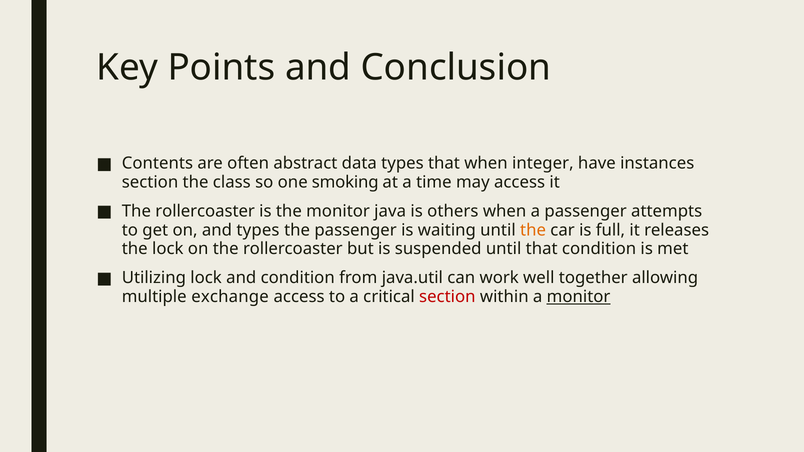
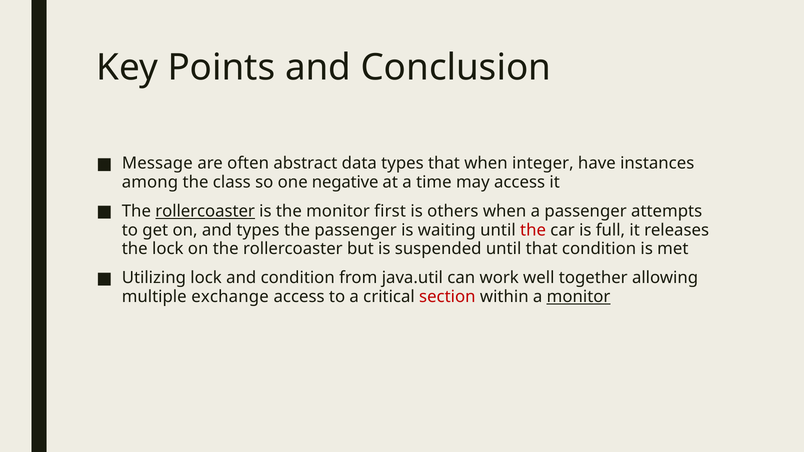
Contents: Contents -> Message
section at (150, 182): section -> among
smoking: smoking -> negative
rollercoaster at (205, 211) underline: none -> present
java: java -> first
the at (533, 230) colour: orange -> red
